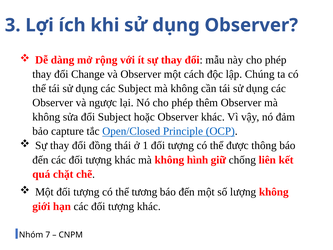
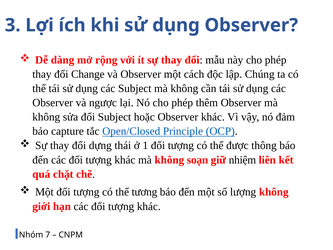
đồng: đồng -> dựng
hình: hình -> soạn
chống: chống -> nhiệm
